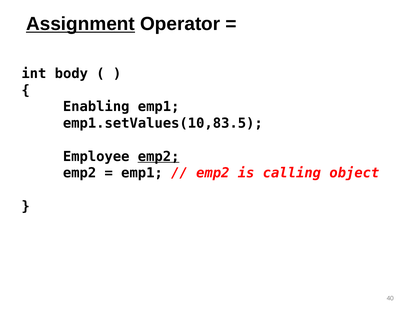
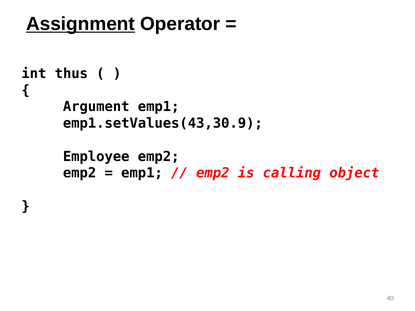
body: body -> thus
Enabling: Enabling -> Argument
emp1.setValues(10,83.5: emp1.setValues(10,83.5 -> emp1.setValues(43,30.9
emp2 at (159, 157) underline: present -> none
